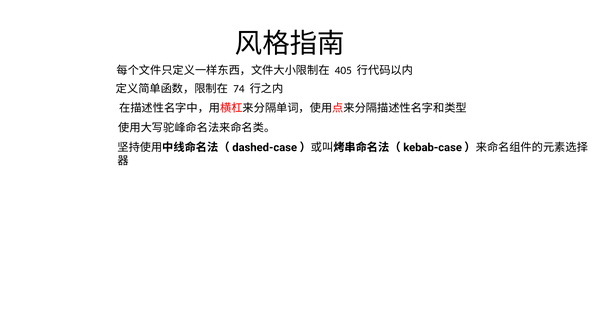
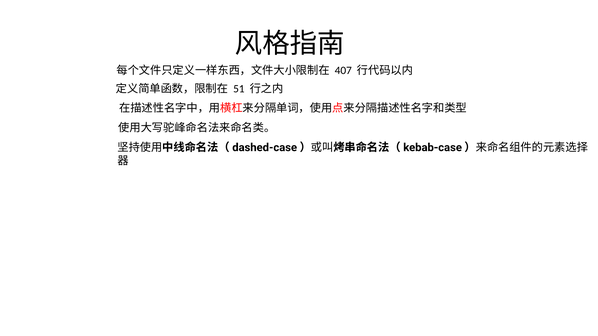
405: 405 -> 407
74: 74 -> 51
